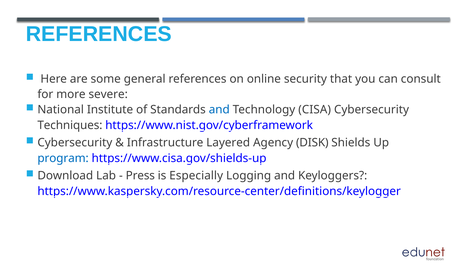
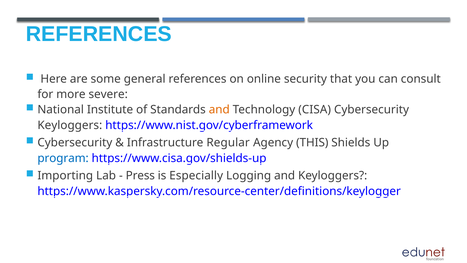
and at (219, 110) colour: blue -> orange
Techniques at (70, 125): Techniques -> Keyloggers
Layered: Layered -> Regular
DISK: DISK -> THIS
Download: Download -> Importing
